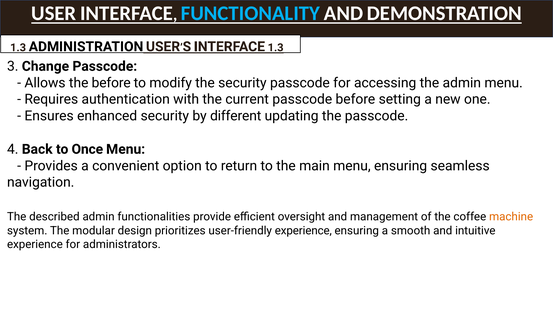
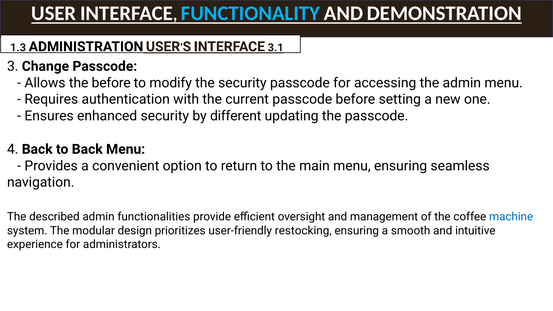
INTERFACE 1.3: 1.3 -> 3.1
to Once: Once -> Back
machine colour: orange -> blue
user-friendly experience: experience -> restocking
